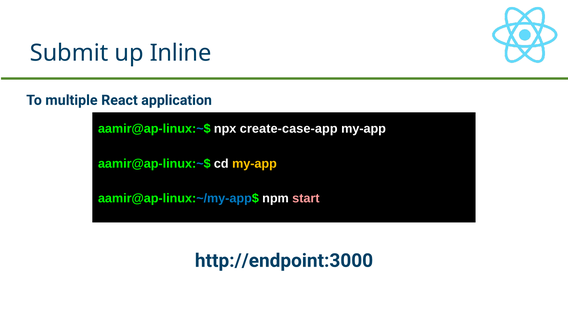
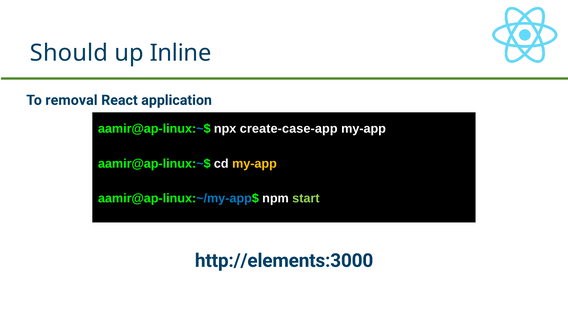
Submit: Submit -> Should
multiple: multiple -> removal
start colour: pink -> light green
http://endpoint:3000: http://endpoint:3000 -> http://elements:3000
